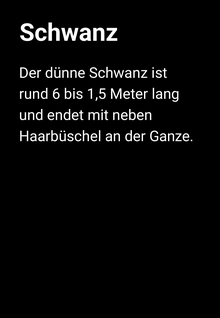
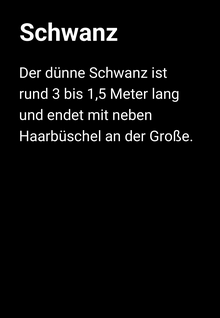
6: 6 -> 3
Ganze: Ganze -> Große
